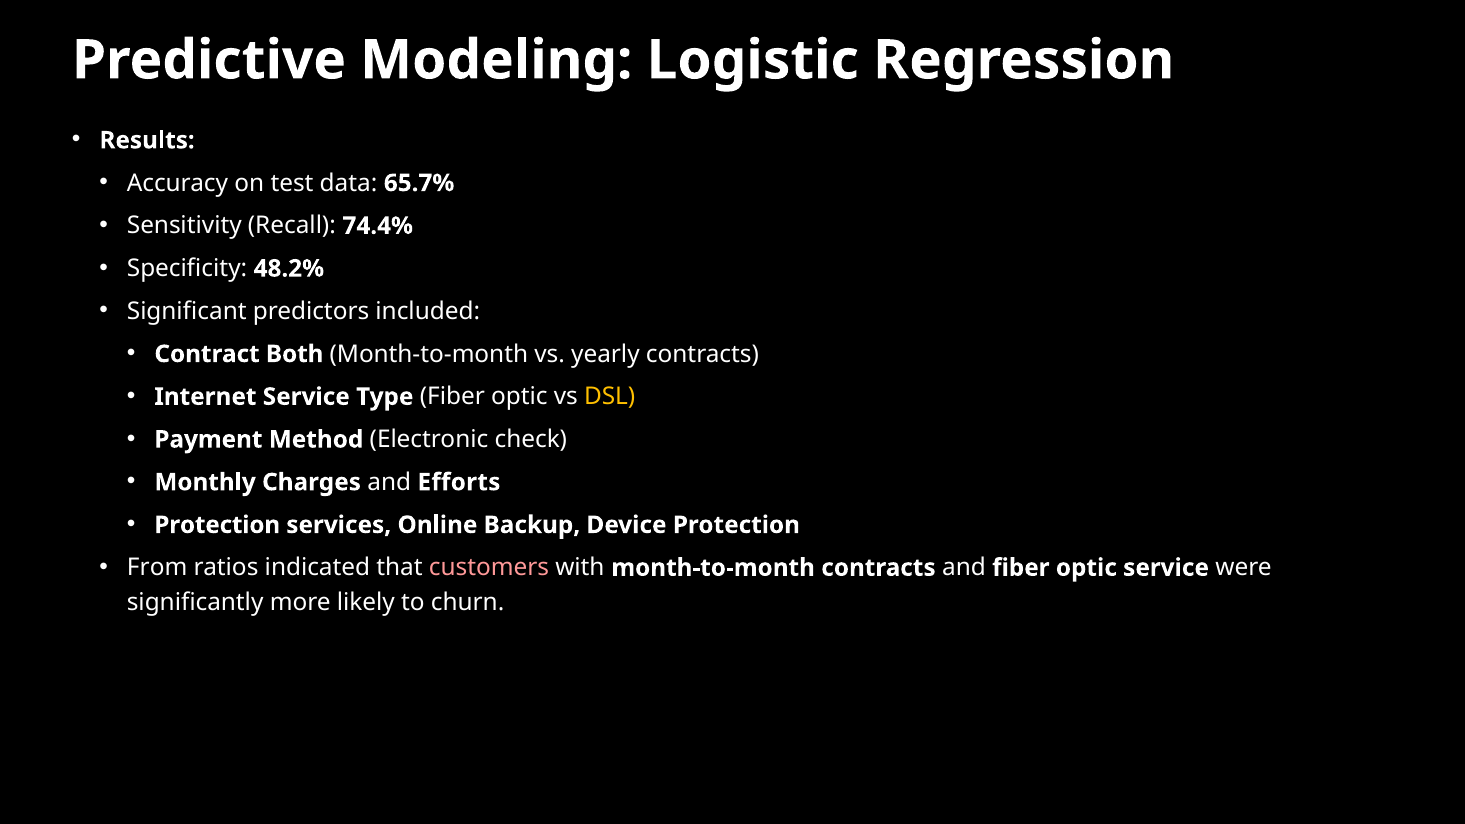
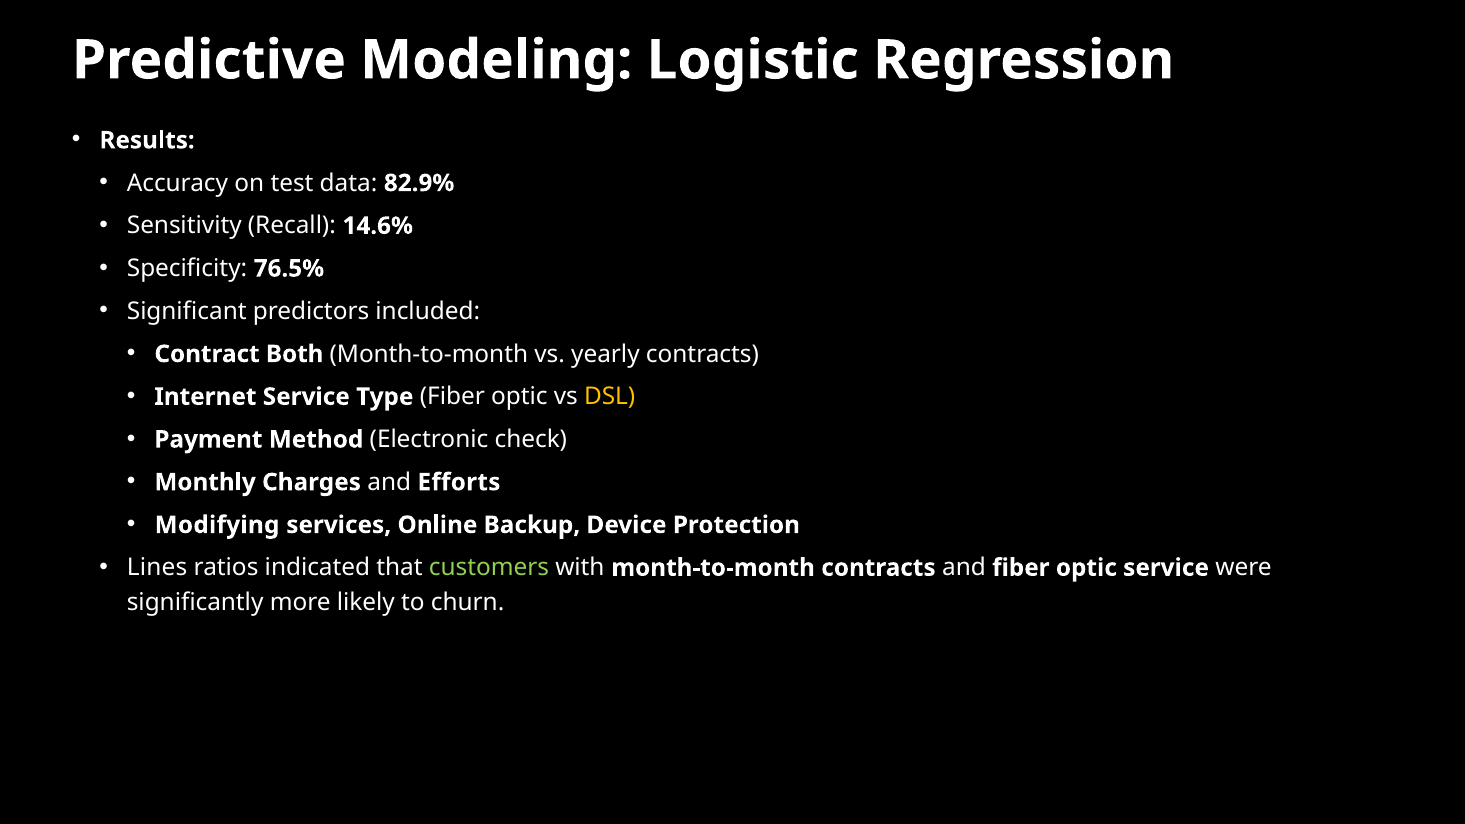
65.7%: 65.7% -> 82.9%
74.4%: 74.4% -> 14.6%
48.2%: 48.2% -> 76.5%
Protection at (217, 525): Protection -> Modifying
From: From -> Lines
customers colour: pink -> light green
